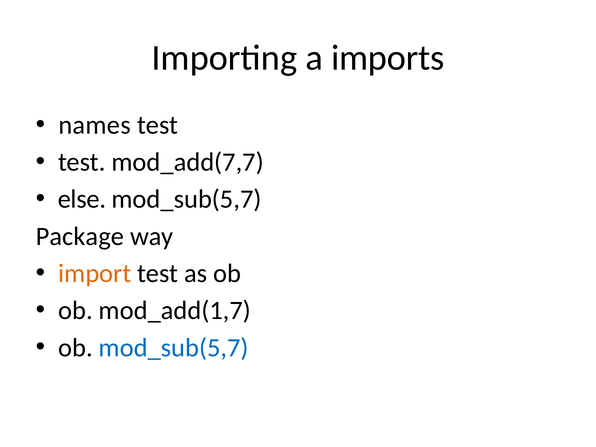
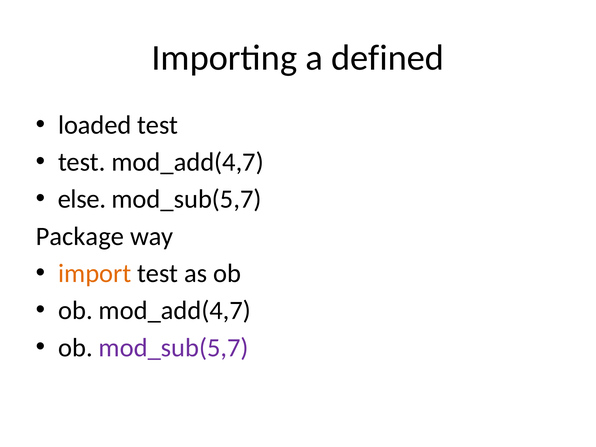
imports: imports -> defined
names: names -> loaded
test mod_add(7,7: mod_add(7,7 -> mod_add(4,7
ob mod_add(1,7: mod_add(1,7 -> mod_add(4,7
mod_sub(5,7 at (174, 348) colour: blue -> purple
